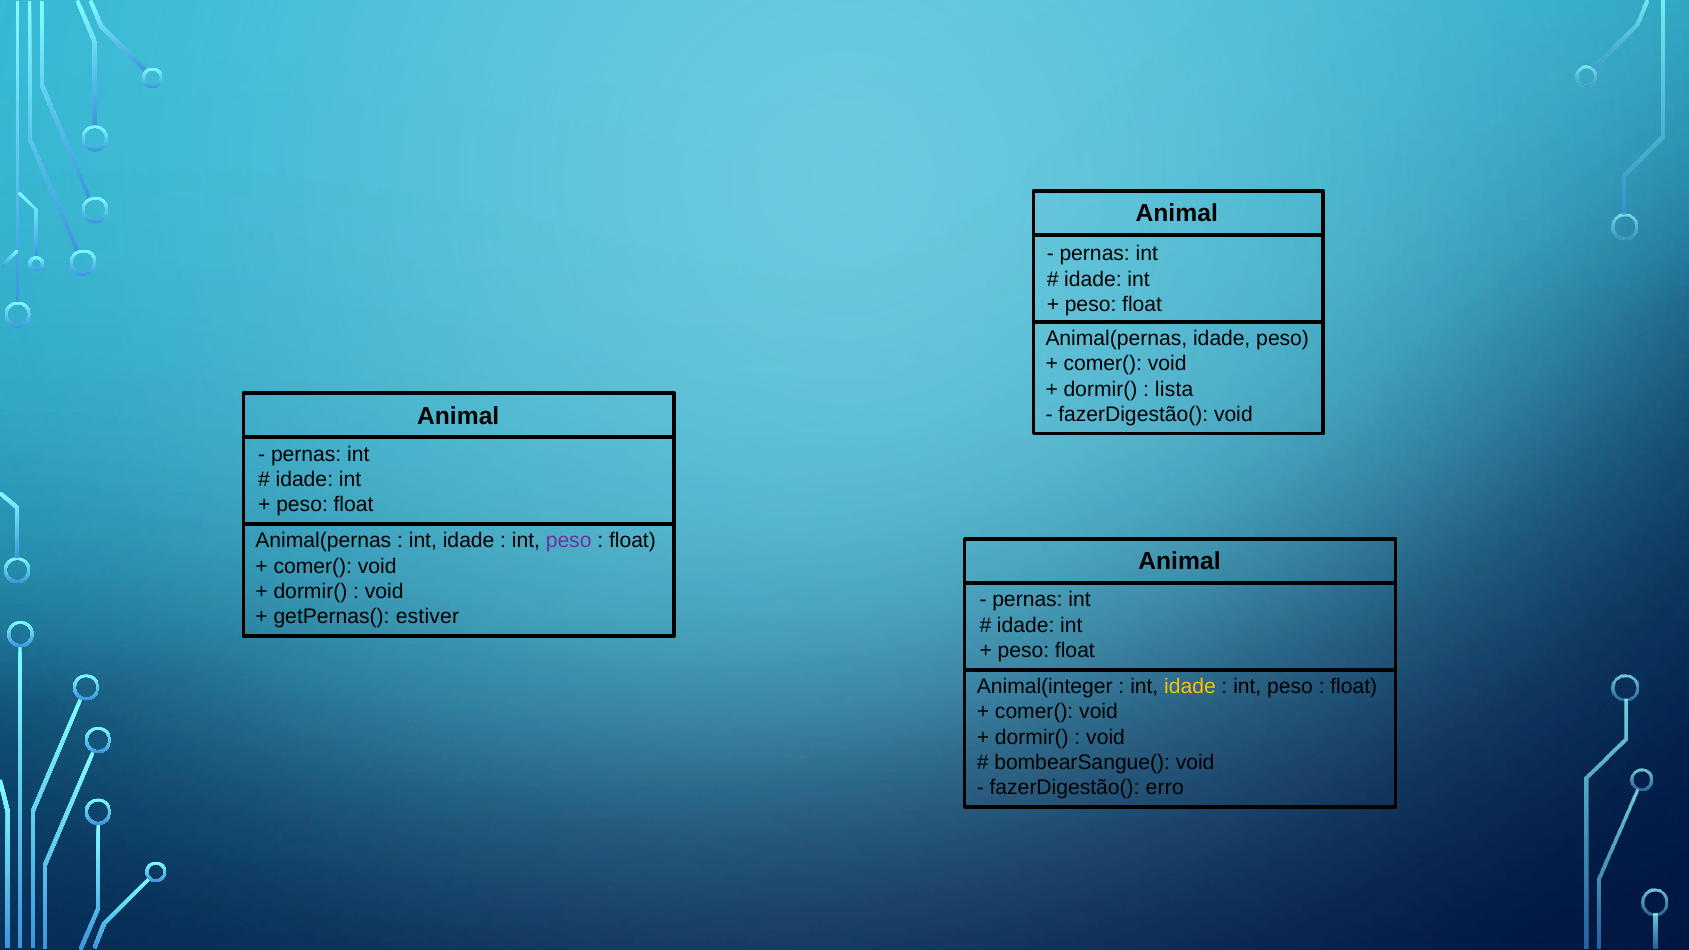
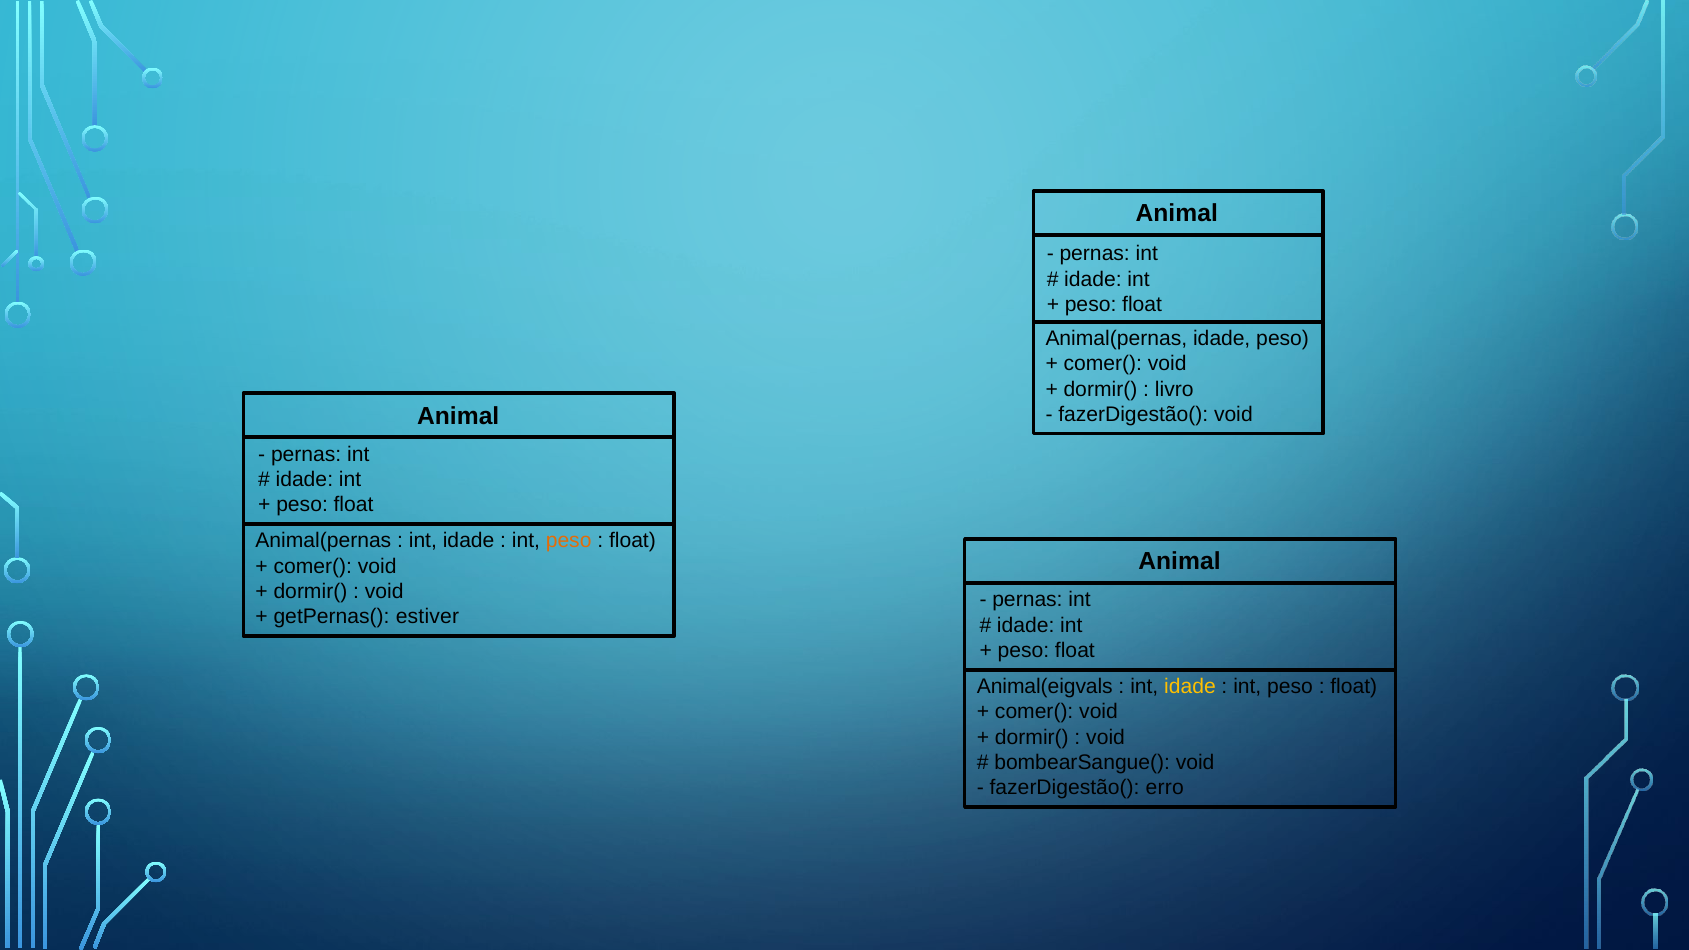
lista: lista -> livro
peso at (569, 541) colour: purple -> orange
Animal(integer: Animal(integer -> Animal(eigvals
